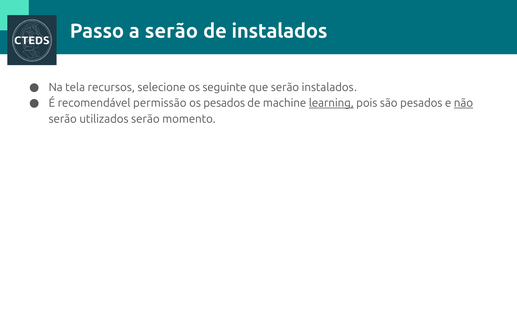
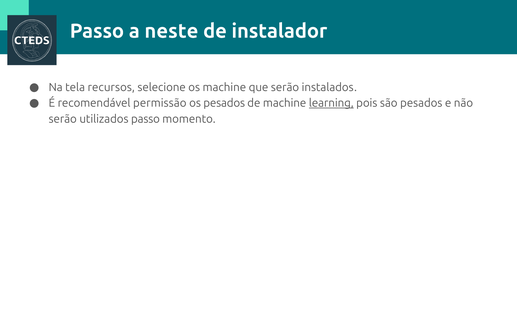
a serão: serão -> neste
de instalados: instalados -> instalador
os seguinte: seguinte -> machine
não underline: present -> none
utilizados serão: serão -> passo
